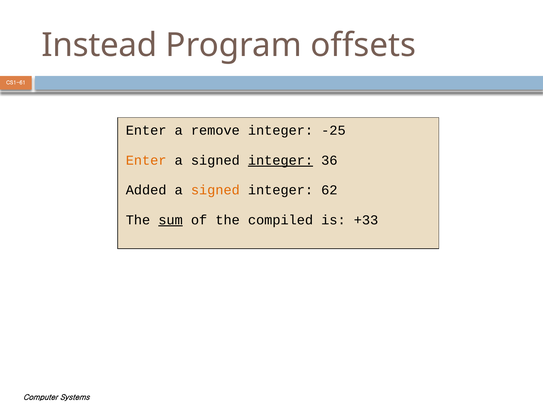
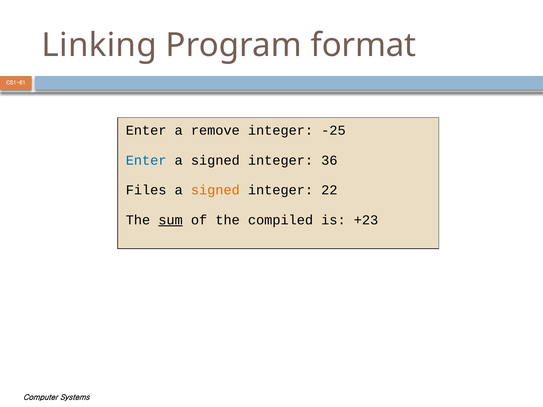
Instead: Instead -> Linking
offsets: offsets -> format
Enter at (146, 160) colour: orange -> blue
integer at (281, 160) underline: present -> none
Added: Added -> Files
62: 62 -> 22
+33: +33 -> +23
